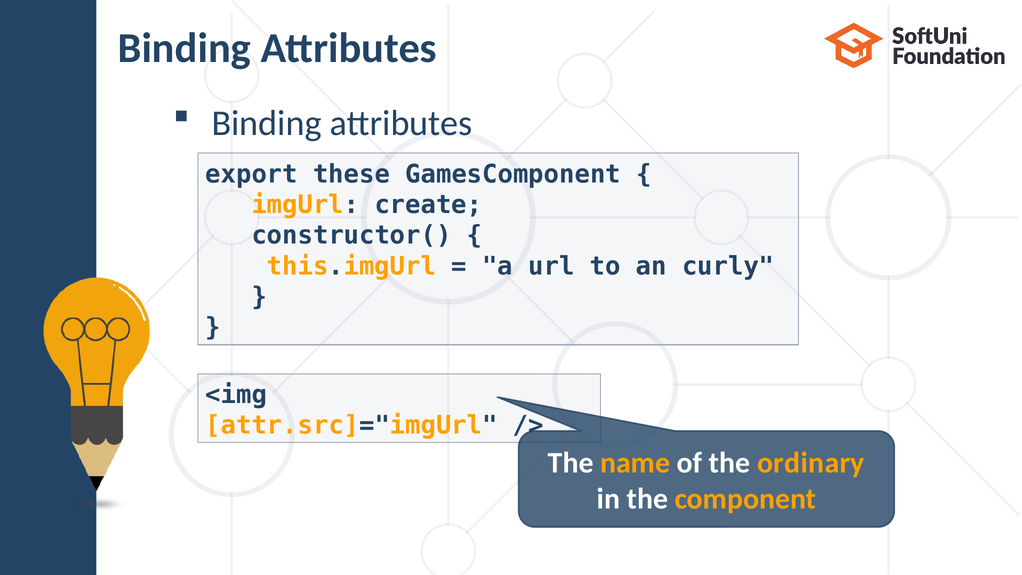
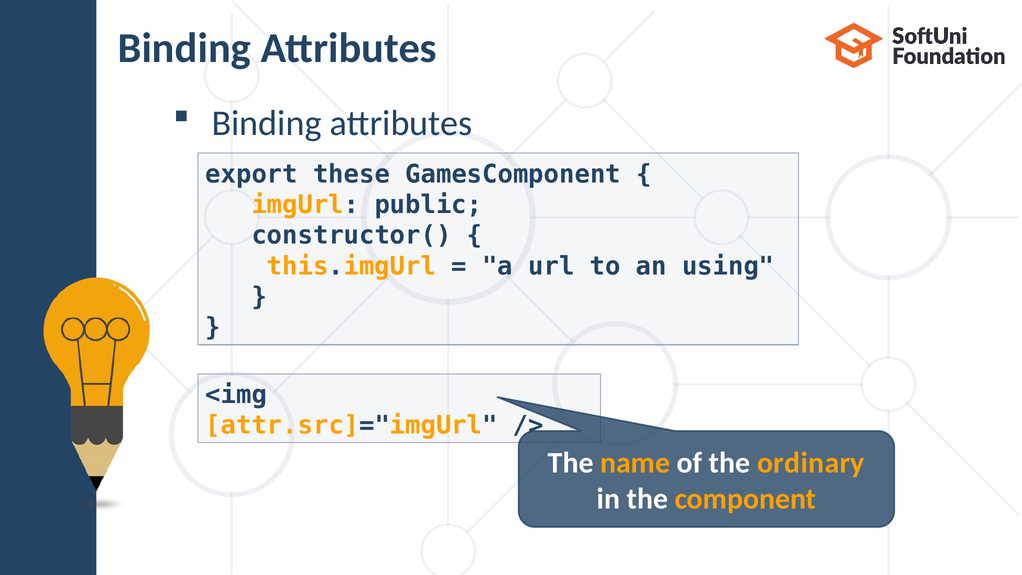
create: create -> public
curly: curly -> using
